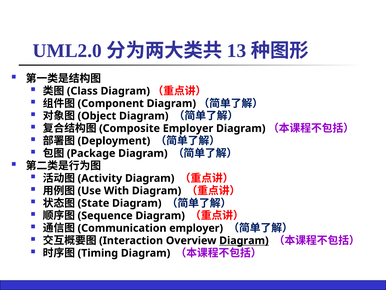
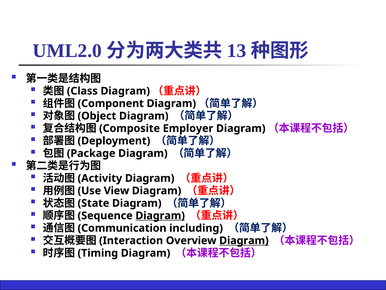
With: With -> View
Diagram at (160, 215) underline: none -> present
employer at (196, 228): employer -> including
